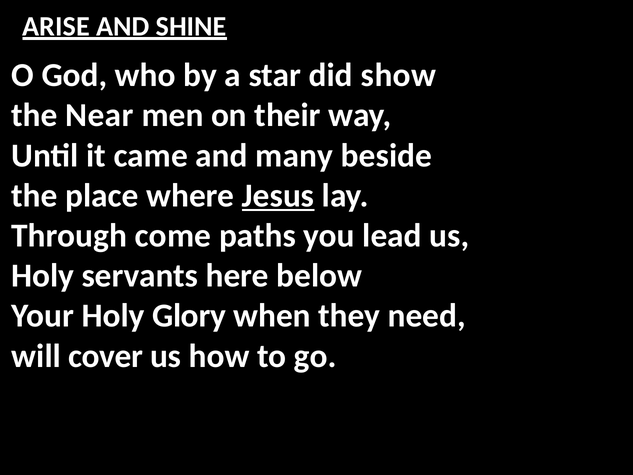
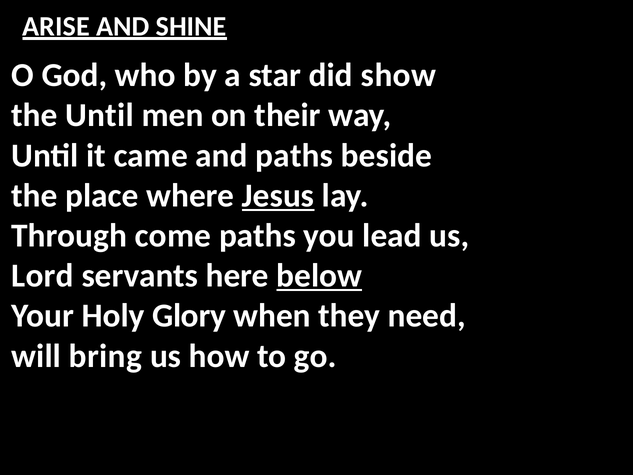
the Near: Near -> Until
and many: many -> paths
Holy at (43, 276): Holy -> Lord
below underline: none -> present
cover: cover -> bring
